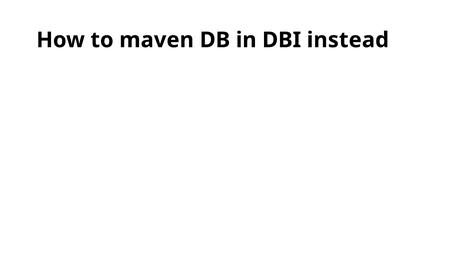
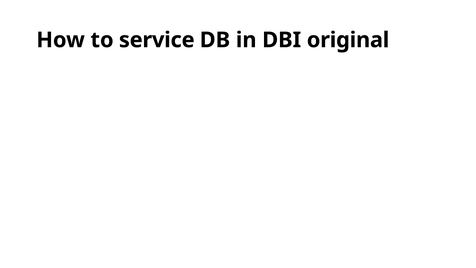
maven: maven -> service
instead: instead -> original
